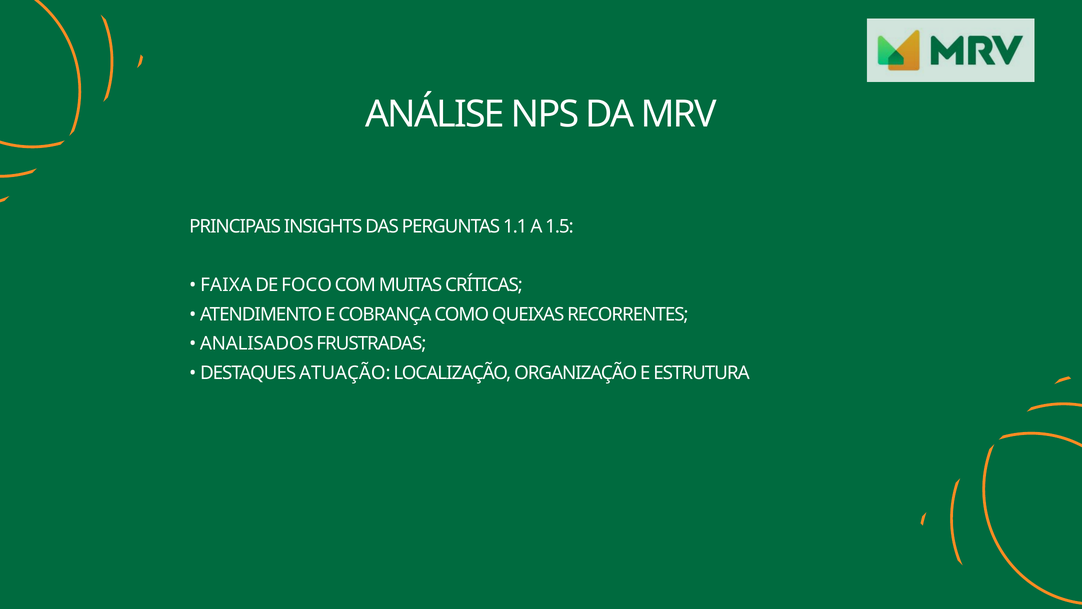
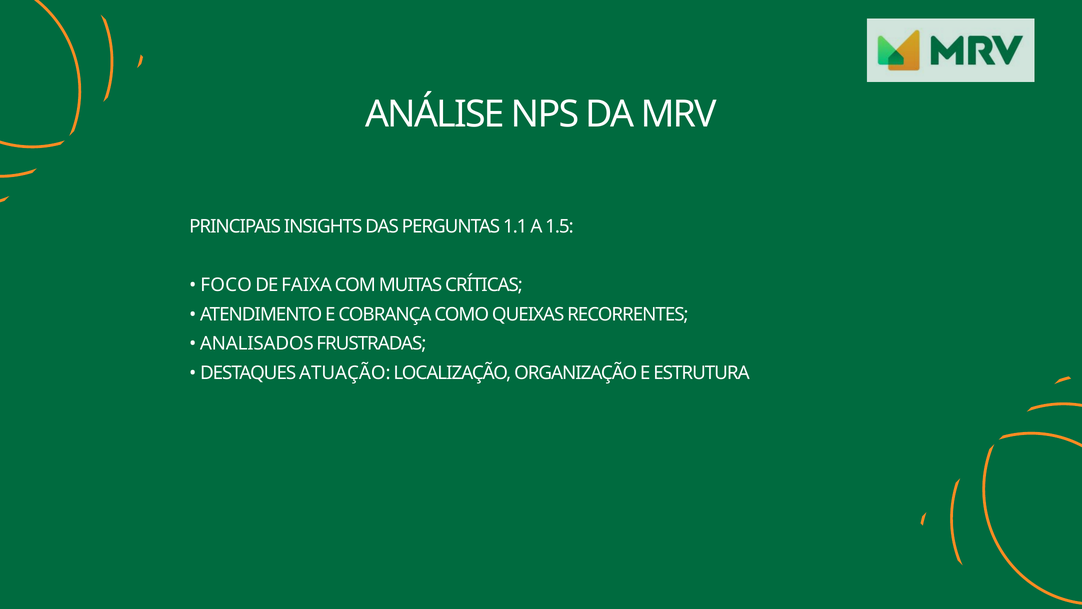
FAIXA: FAIXA -> FOCO
FOCO: FOCO -> FAIXA
